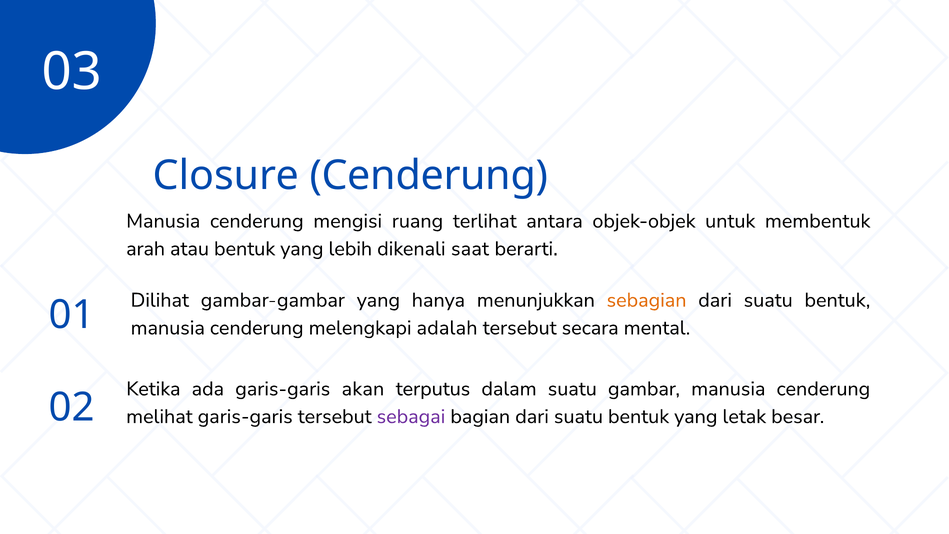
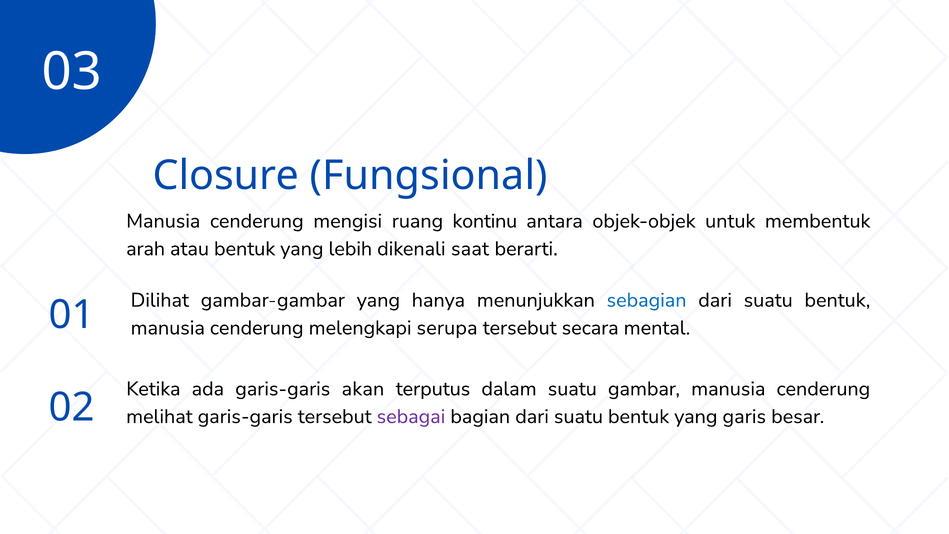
Closure Cenderung: Cenderung -> Fungsional
terlihat: terlihat -> kontinu
sebagian colour: orange -> blue
adalah: adalah -> serupa
letak: letak -> garis
